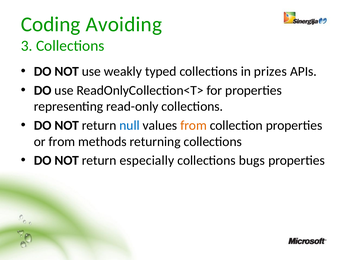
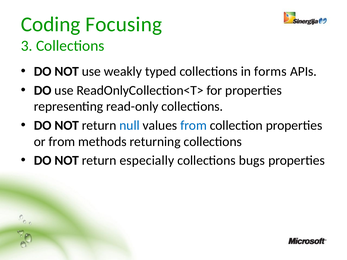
Avoiding: Avoiding -> Focusing
prizes: prizes -> forms
from at (194, 126) colour: orange -> blue
